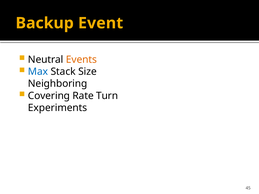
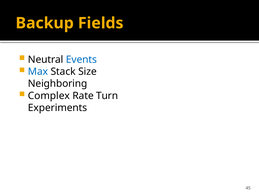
Event: Event -> Fields
Events colour: orange -> blue
Covering: Covering -> Complex
